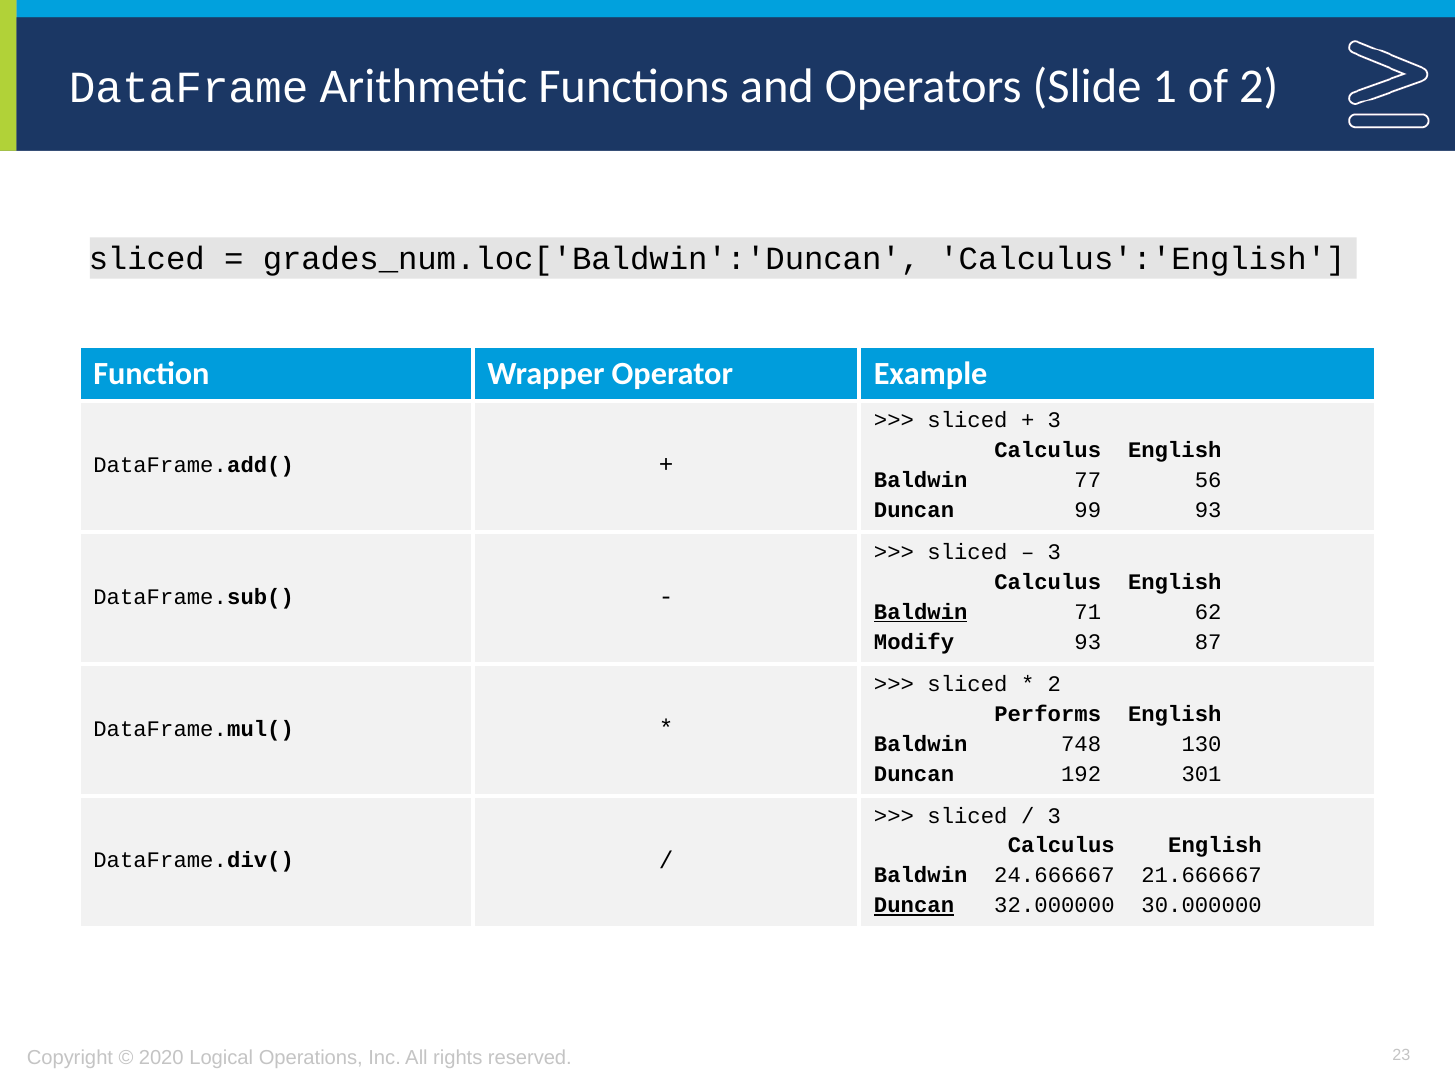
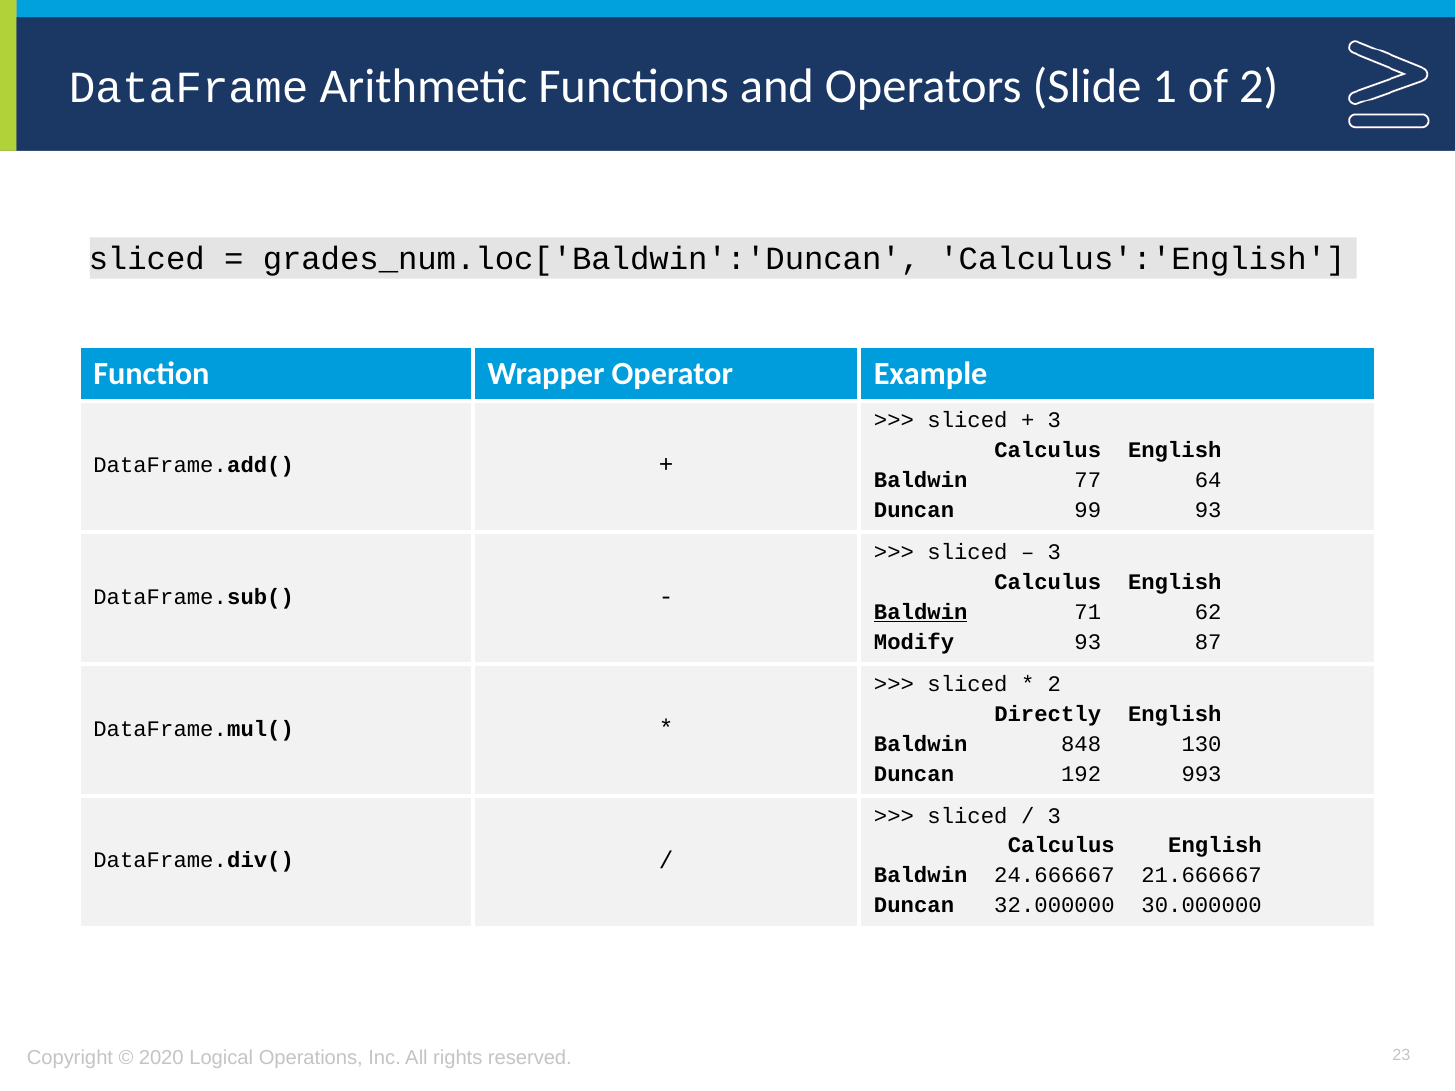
56: 56 -> 64
Performs: Performs -> Directly
748: 748 -> 848
301: 301 -> 993
Duncan at (914, 906) underline: present -> none
